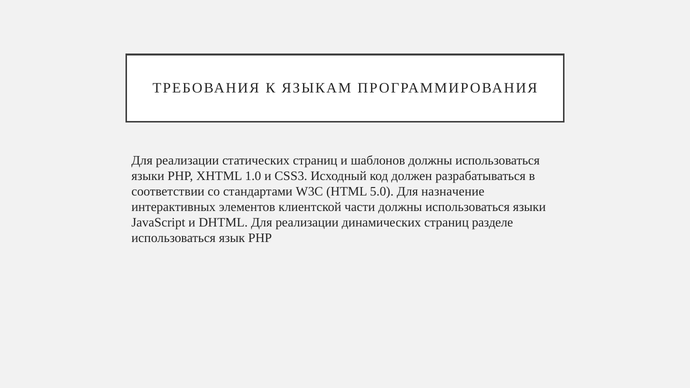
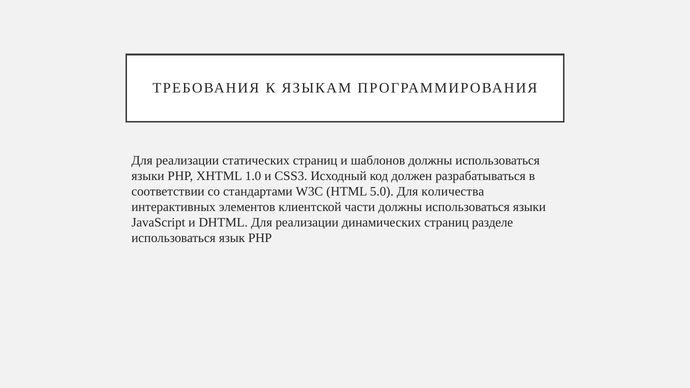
назначение: назначение -> количества
